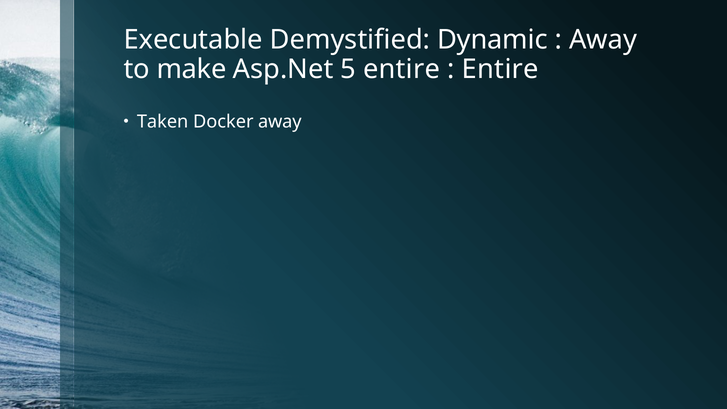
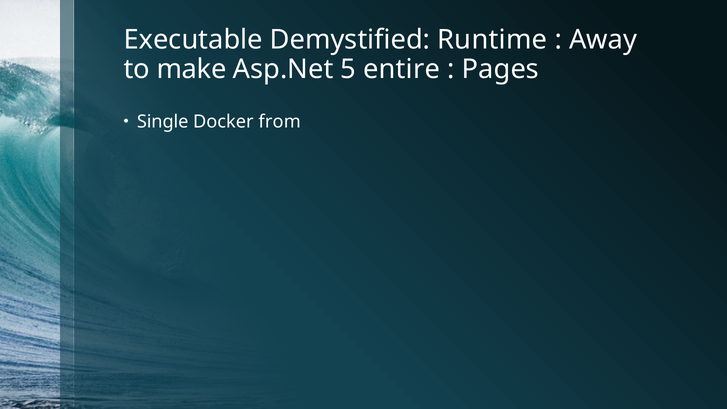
Dynamic: Dynamic -> Runtime
Entire at (500, 69): Entire -> Pages
Taken: Taken -> Single
Docker away: away -> from
